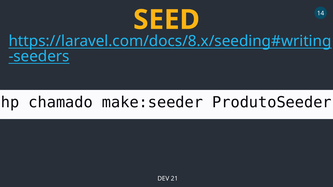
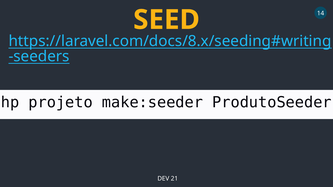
chamado: chamado -> projeto
